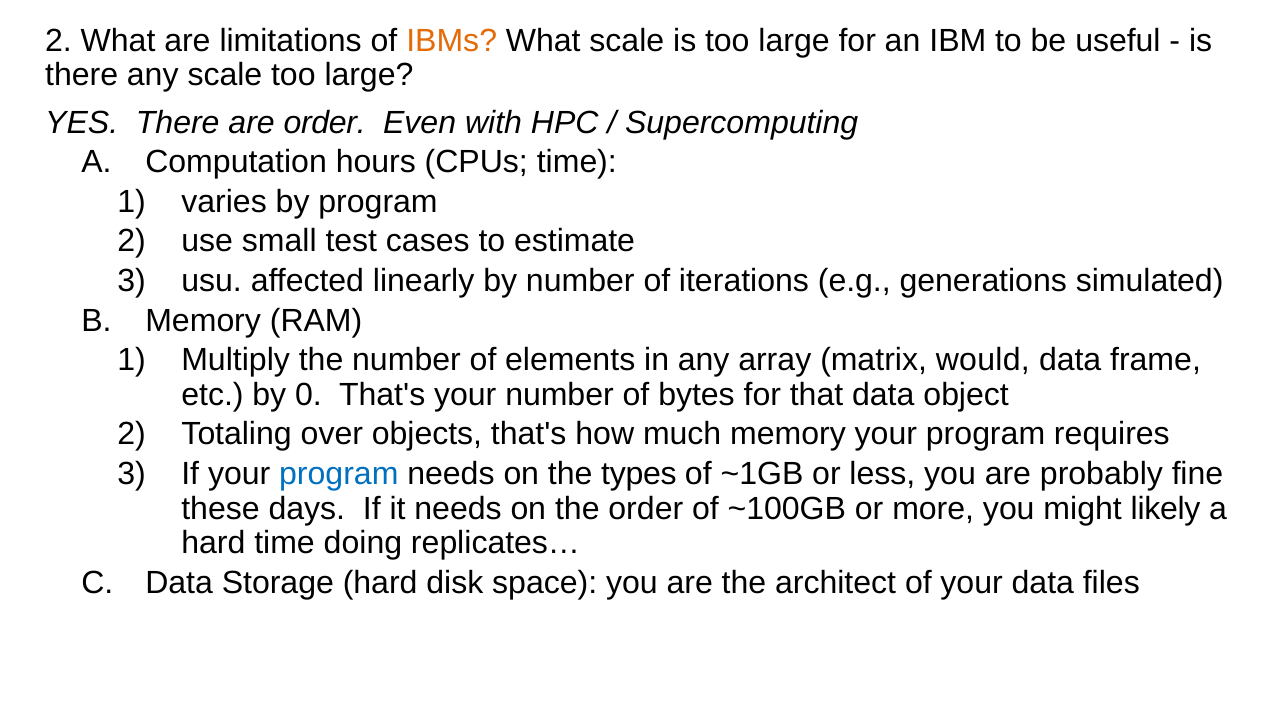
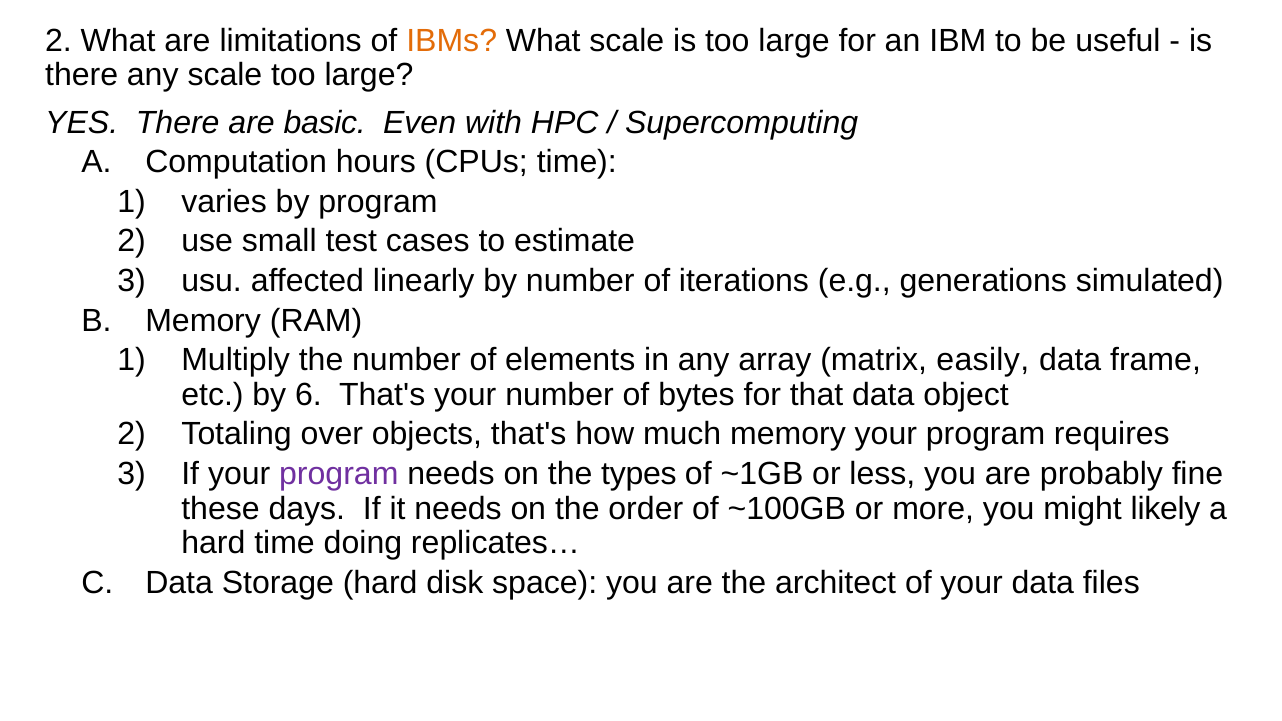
are order: order -> basic
would: would -> easily
0: 0 -> 6
program at (339, 474) colour: blue -> purple
